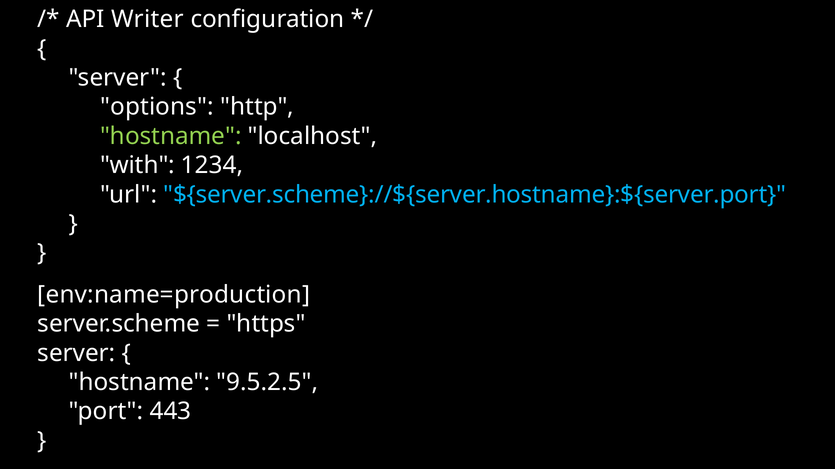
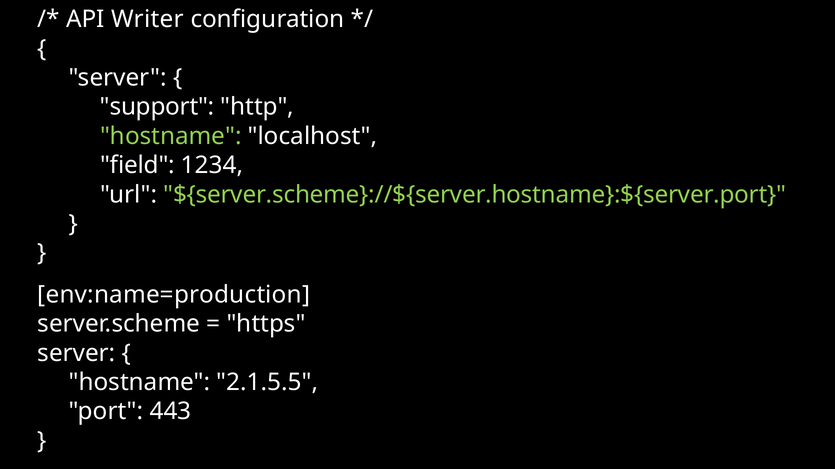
options: options -> support
with: with -> field
${server.scheme}://${server.hostname}:${server.port colour: light blue -> light green
9.5.2.5: 9.5.2.5 -> 2.1.5.5
